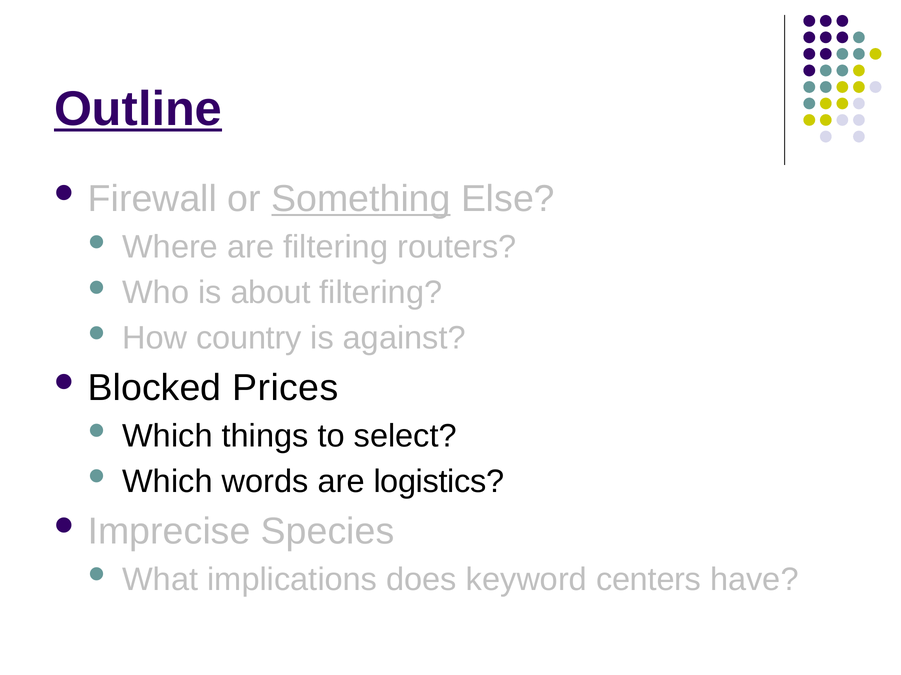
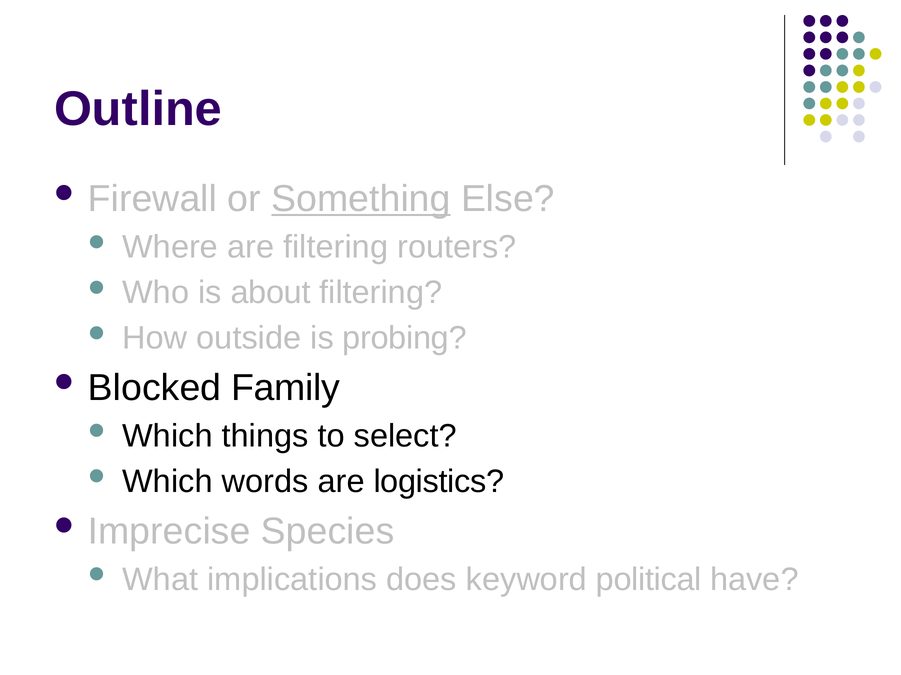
Outline underline: present -> none
country: country -> outside
against: against -> probing
Prices: Prices -> Family
centers: centers -> political
